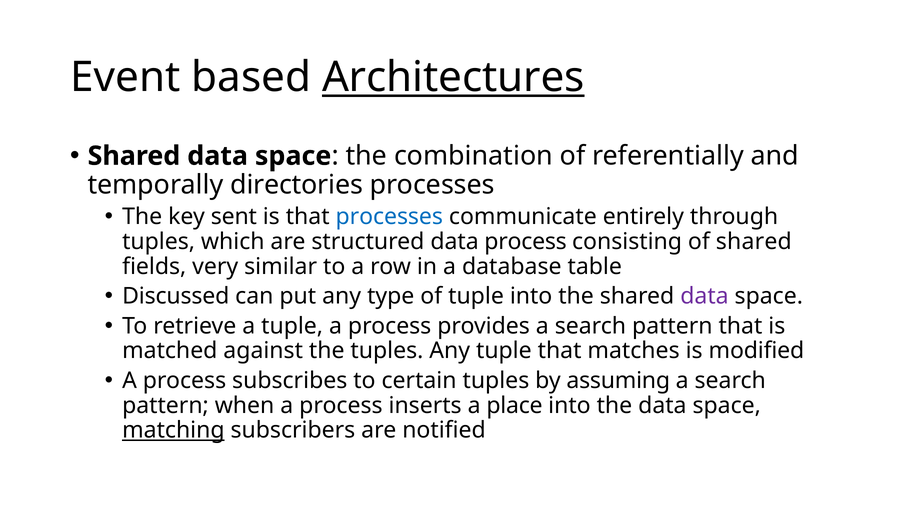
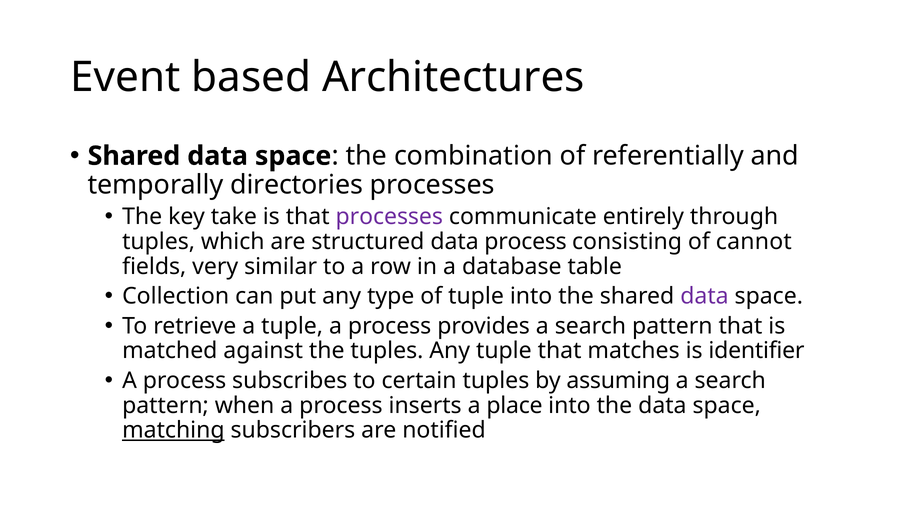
Architectures underline: present -> none
sent: sent -> take
processes at (389, 217) colour: blue -> purple
of shared: shared -> cannot
Discussed: Discussed -> Collection
modified: modified -> identifier
